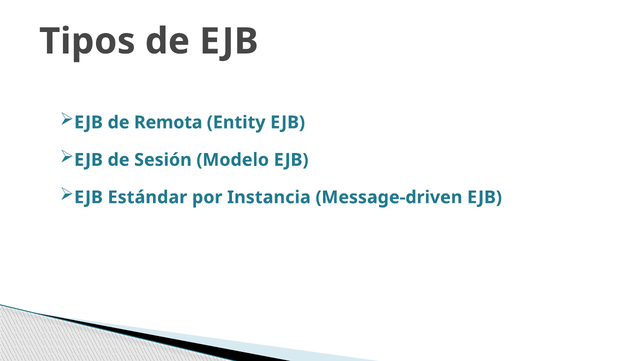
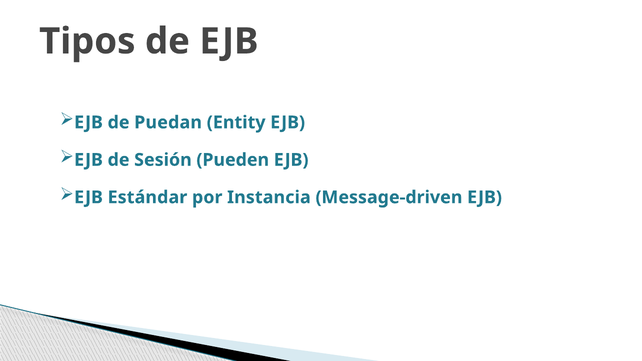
Remota: Remota -> Puedan
Modelo: Modelo -> Pueden
